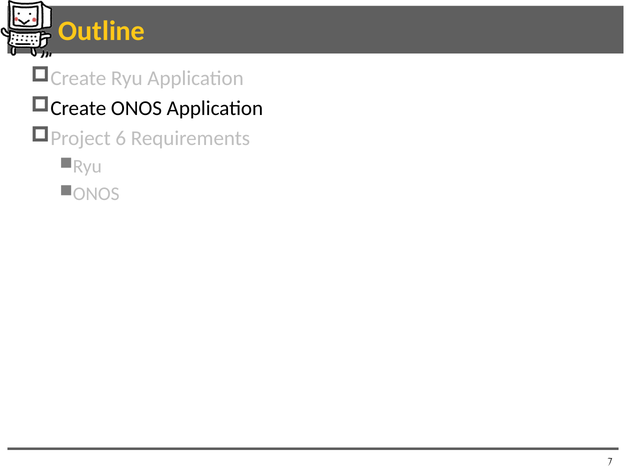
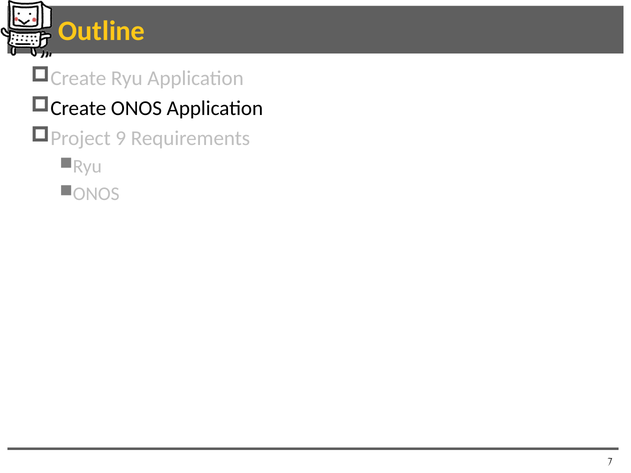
6: 6 -> 9
